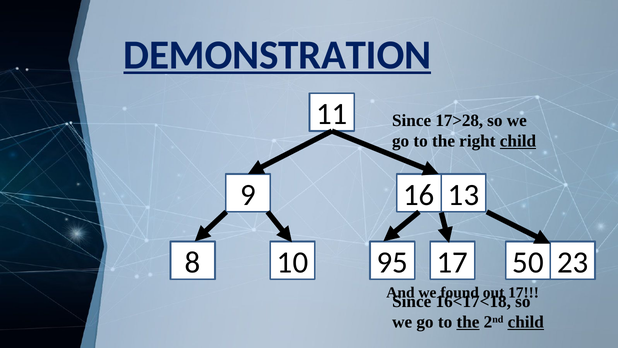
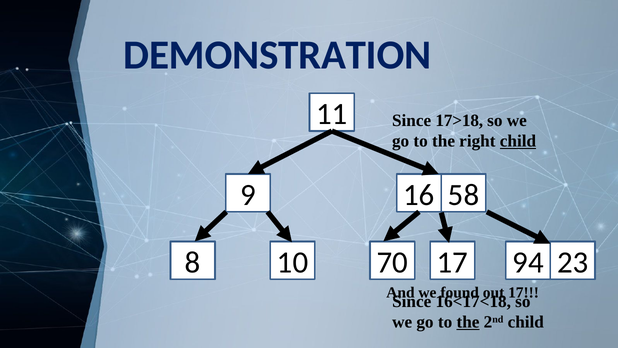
DEMONSTRATION underline: present -> none
17>28: 17>28 -> 17>18
13: 13 -> 58
95: 95 -> 70
50: 50 -> 94
child at (526, 322) underline: present -> none
